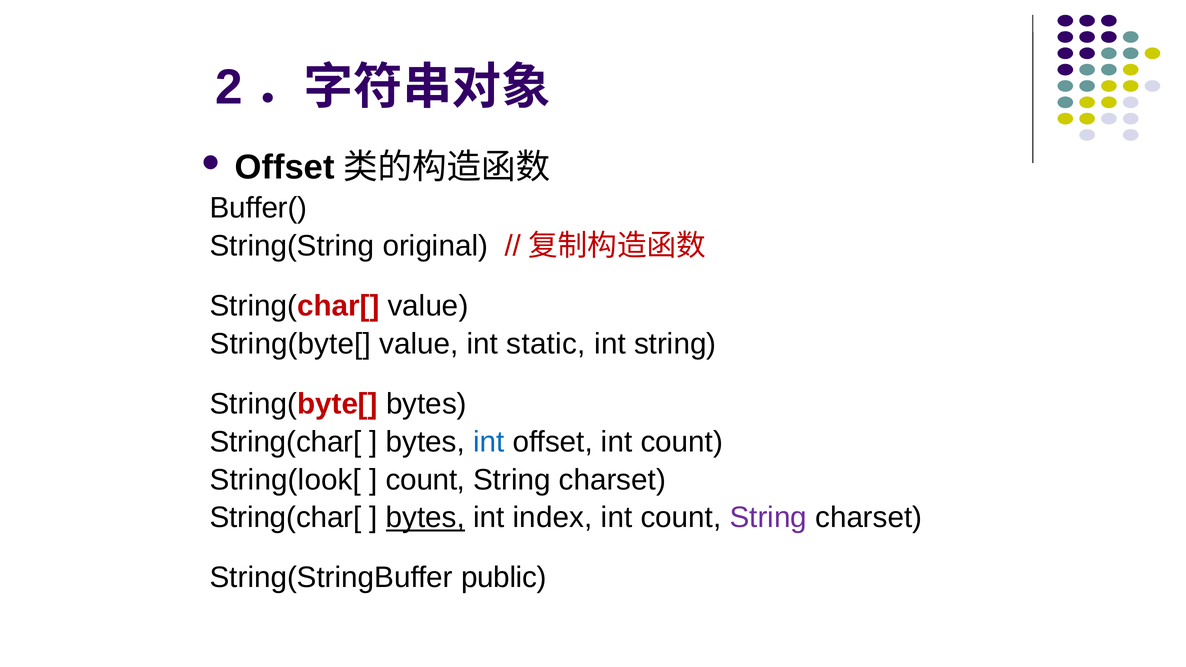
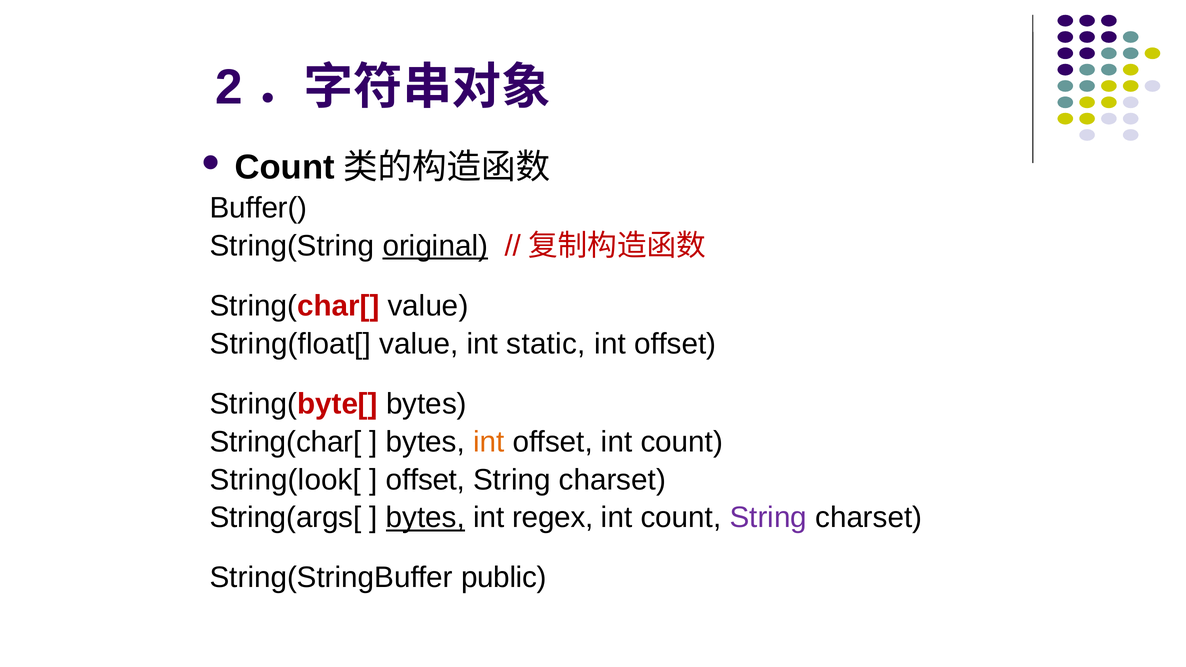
Offset at (285, 167): Offset -> Count
original underline: none -> present
String(byte[ at (290, 344): String(byte[ -> String(float[
string at (675, 344): string -> offset
int at (489, 442) colour: blue -> orange
count at (426, 480): count -> offset
String(char[ at (286, 518): String(char[ -> String(args[
index: index -> regex
